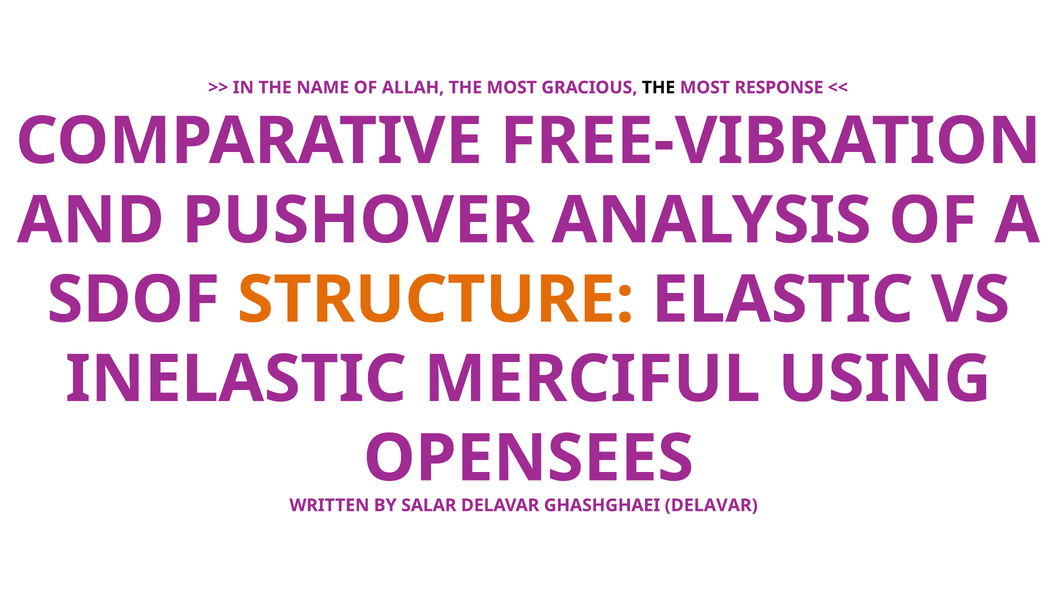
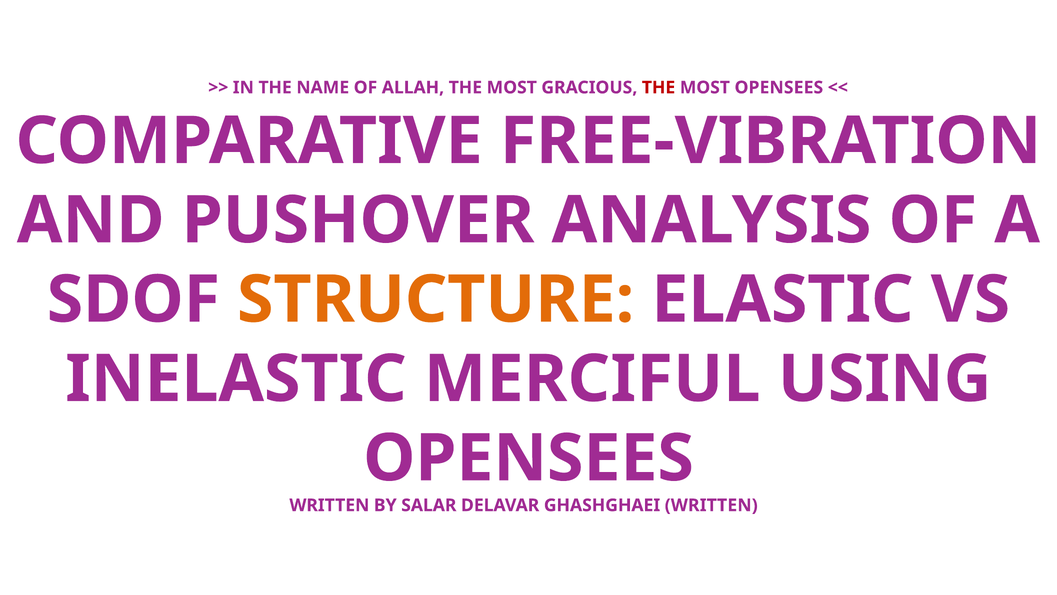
THE at (659, 87) colour: black -> red
MOST RESPONSE: RESPONSE -> OPENSEES
DELAVAR at (711, 505): DELAVAR -> WRITTEN
